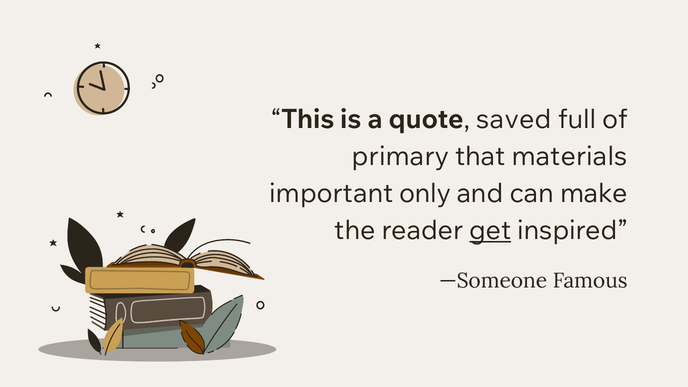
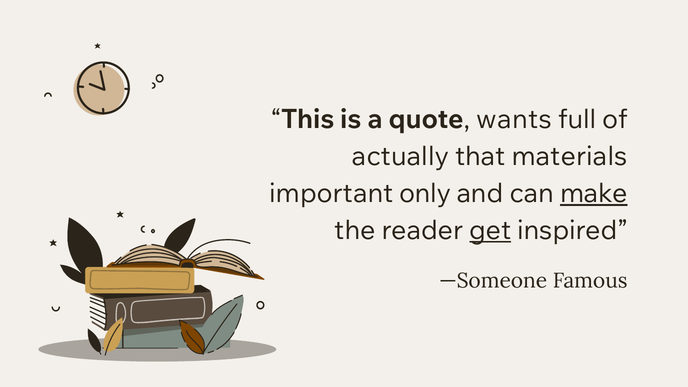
saved: saved -> wants
primary: primary -> actually
make underline: none -> present
